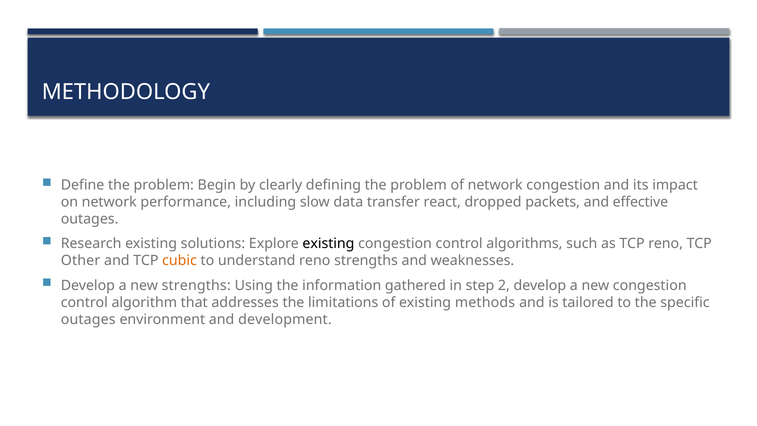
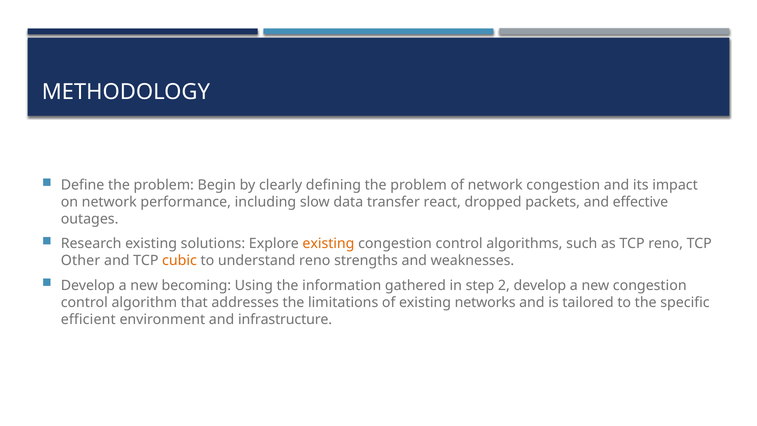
existing at (328, 244) colour: black -> orange
new strengths: strengths -> becoming
methods: methods -> networks
outages at (88, 319): outages -> efficient
development: development -> infrastructure
